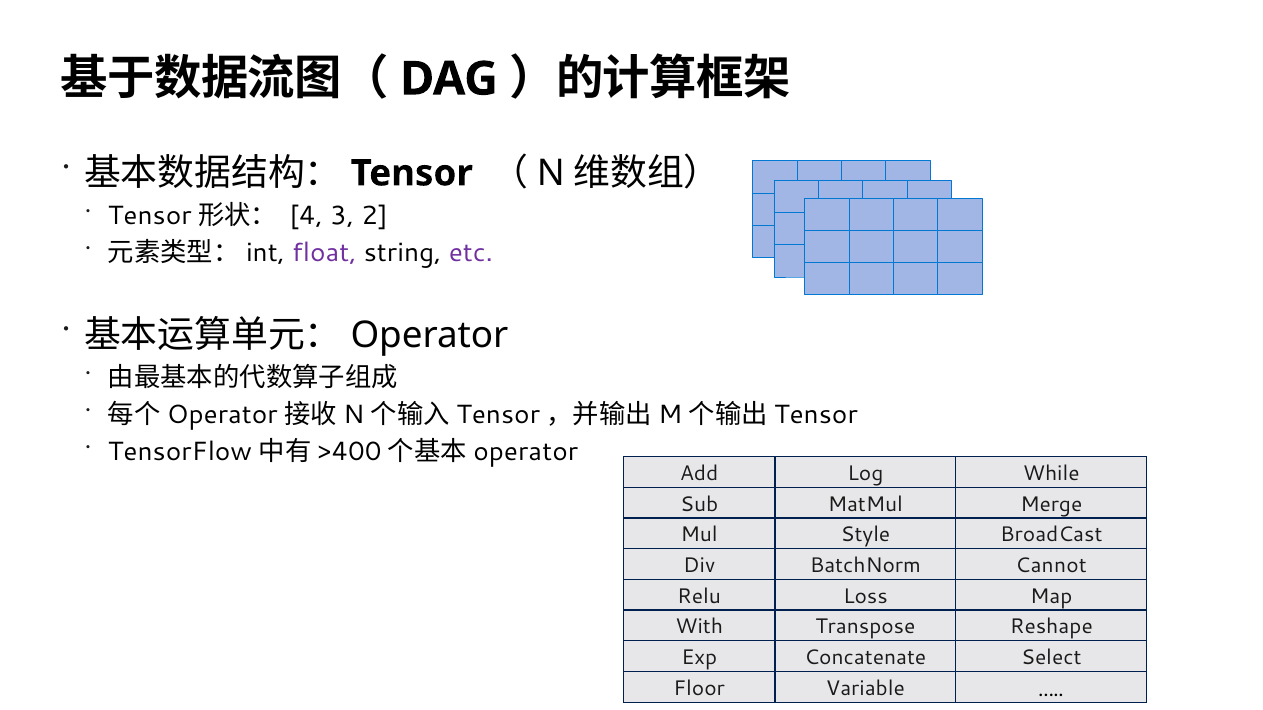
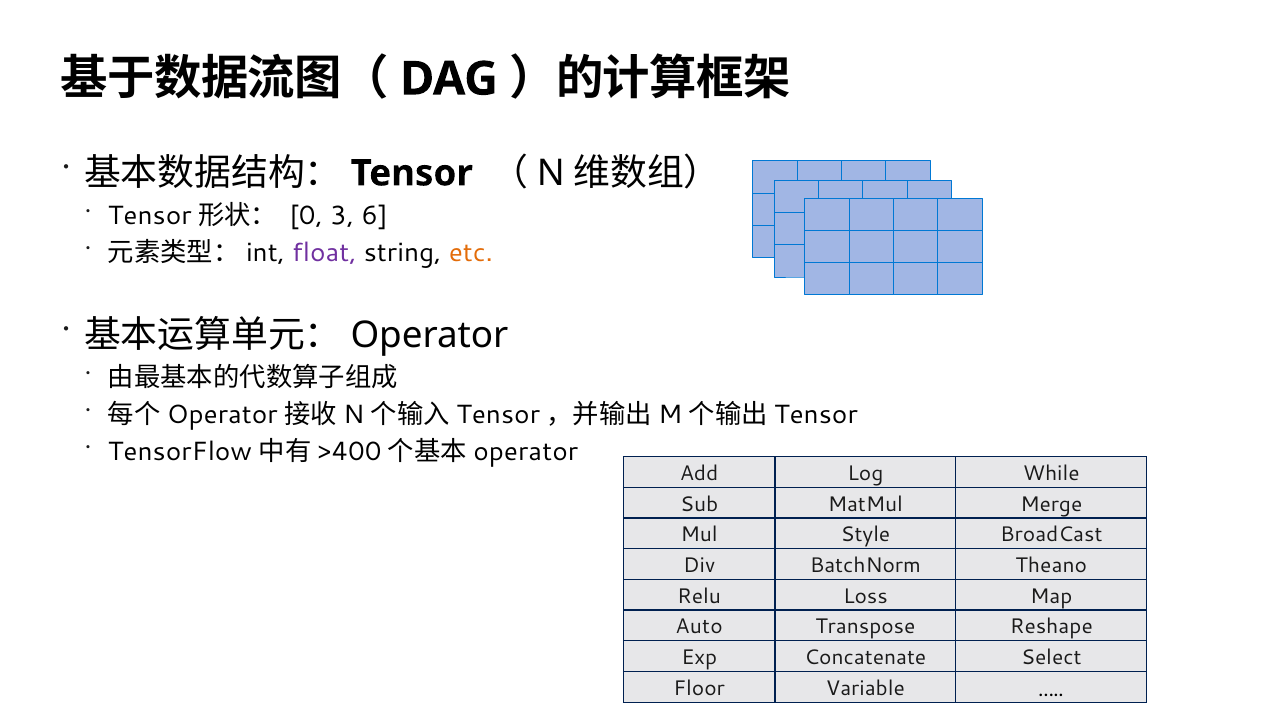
4: 4 -> 0
2: 2 -> 6
etc colour: purple -> orange
Cannot: Cannot -> Theano
With: With -> Auto
